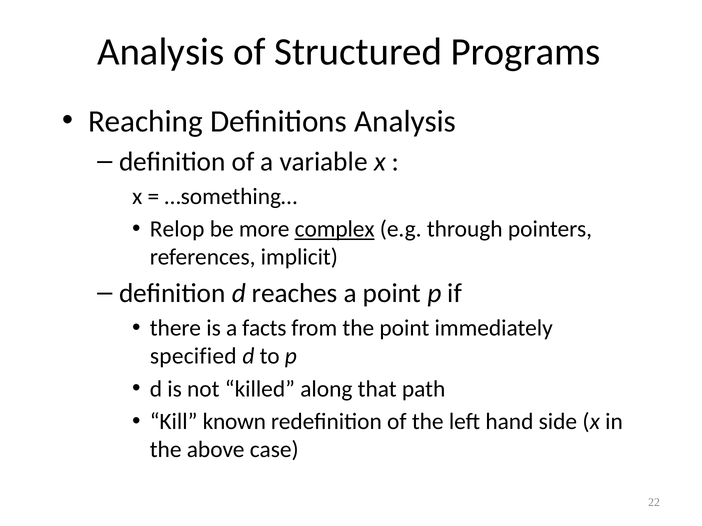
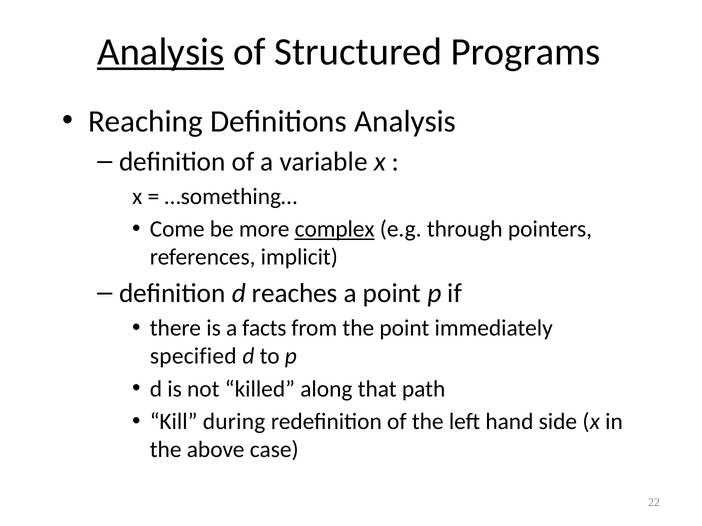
Analysis at (161, 52) underline: none -> present
Relop: Relop -> Come
known: known -> during
